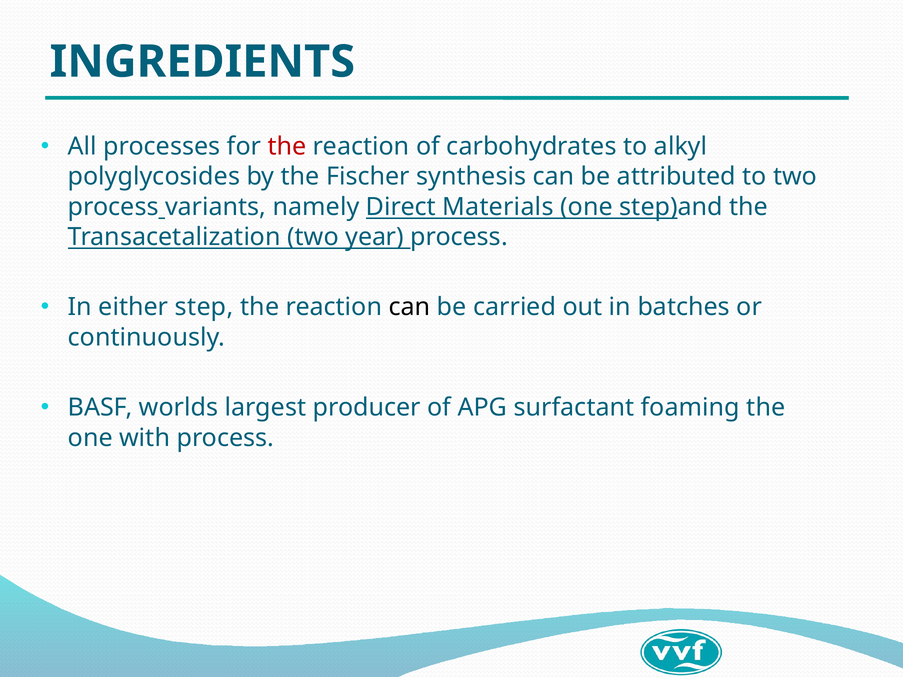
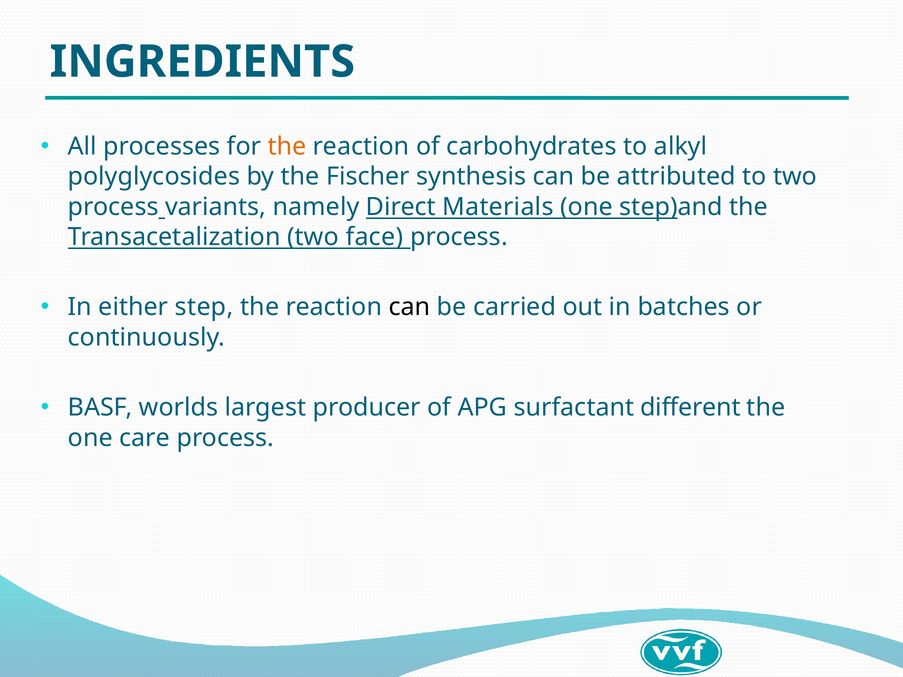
the at (287, 147) colour: red -> orange
year: year -> face
foaming: foaming -> different
with: with -> care
